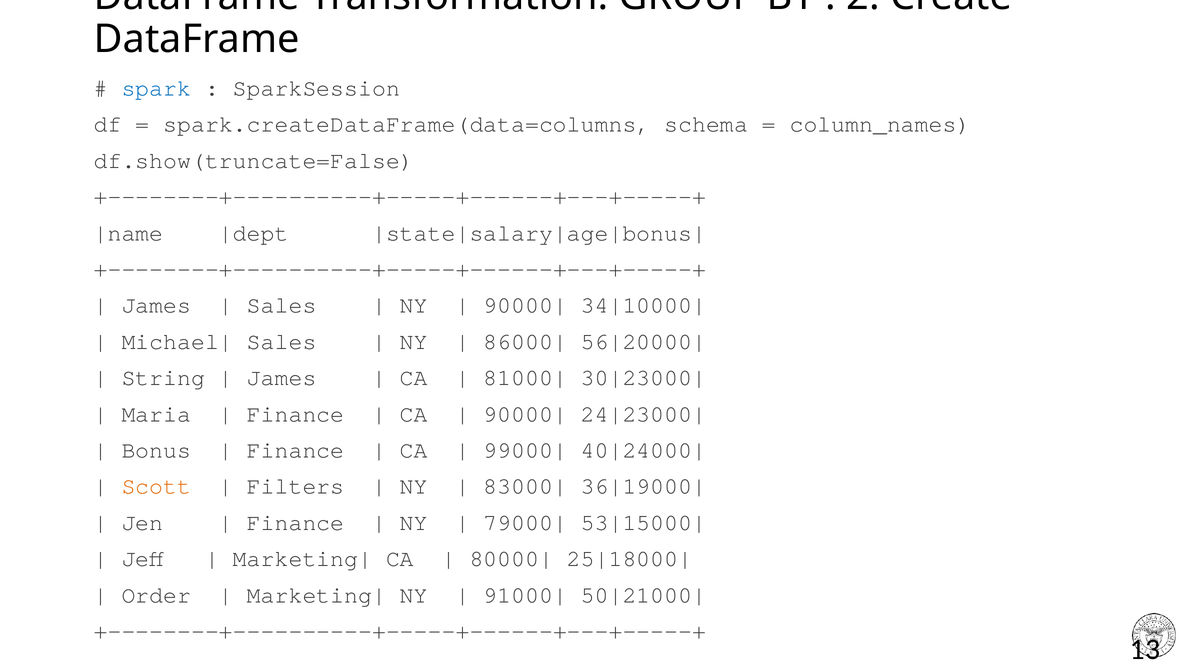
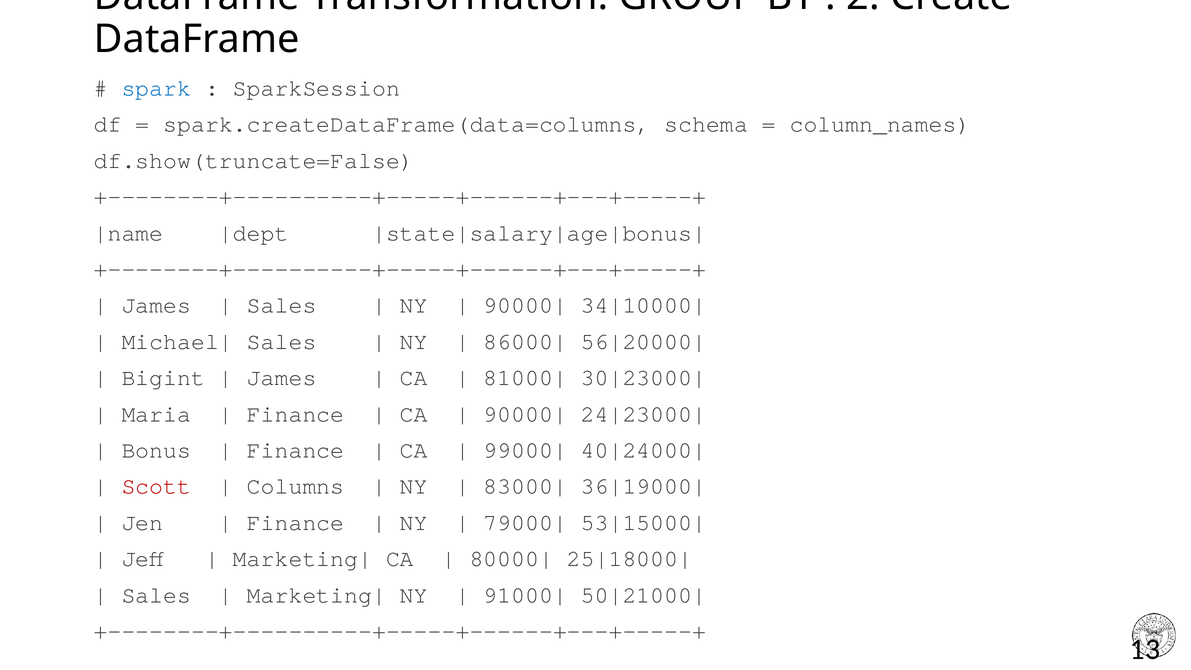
String: String -> Bigint
Scott colour: orange -> red
Filters: Filters -> Columns
Order at (156, 595): Order -> Sales
